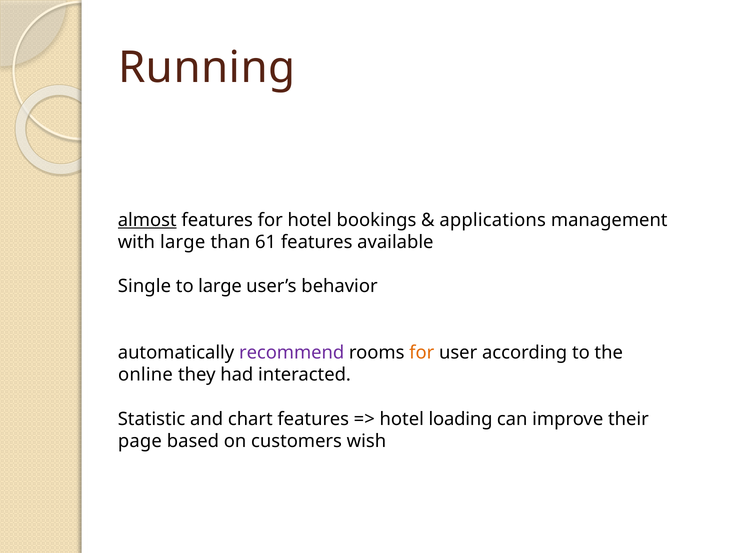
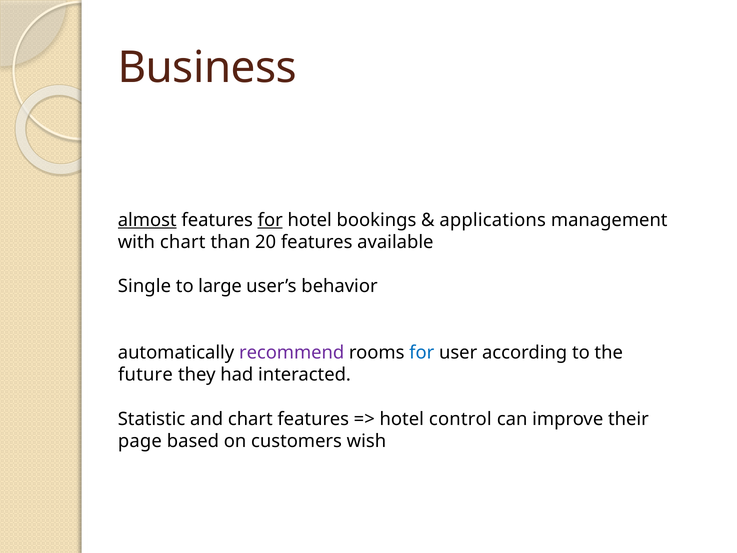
Running: Running -> Business
for at (270, 220) underline: none -> present
with large: large -> chart
61: 61 -> 20
for at (422, 352) colour: orange -> blue
online: online -> future
loading: loading -> control
